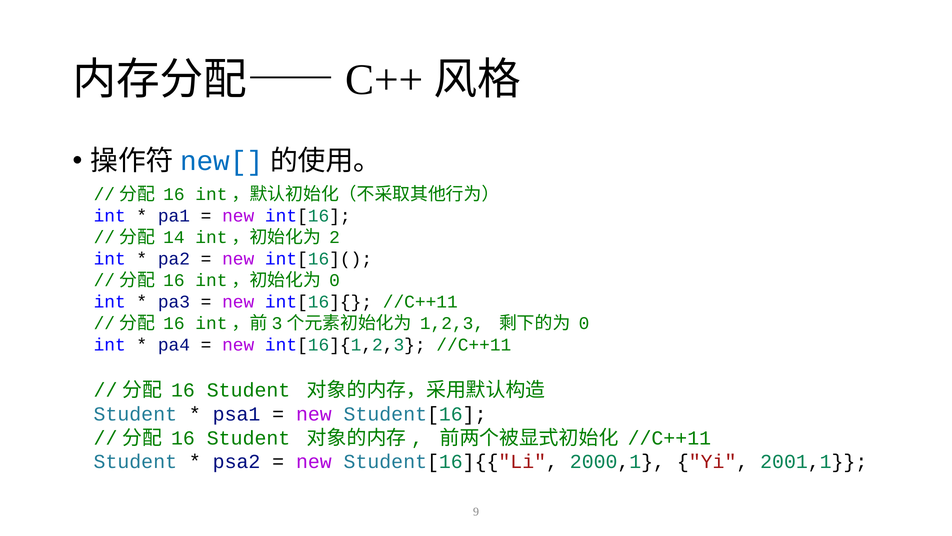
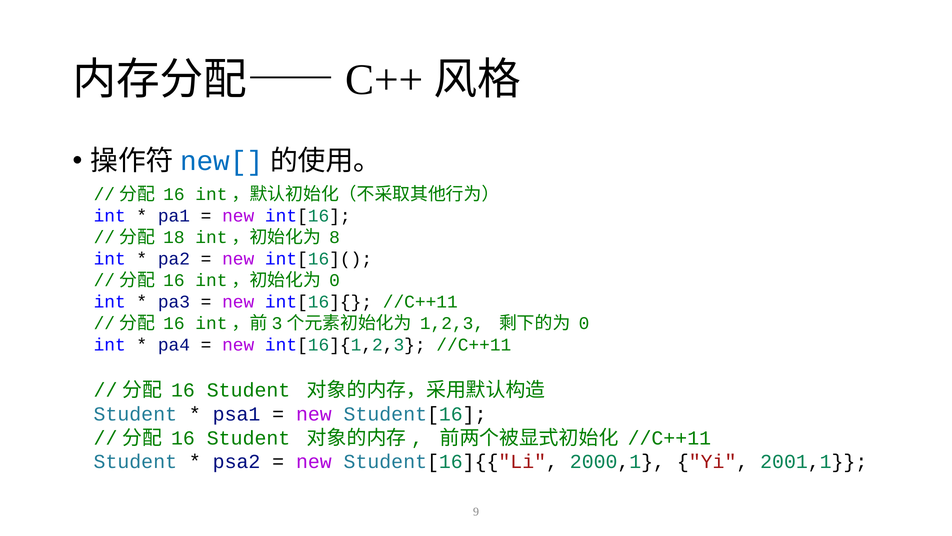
14: 14 -> 18
2: 2 -> 8
